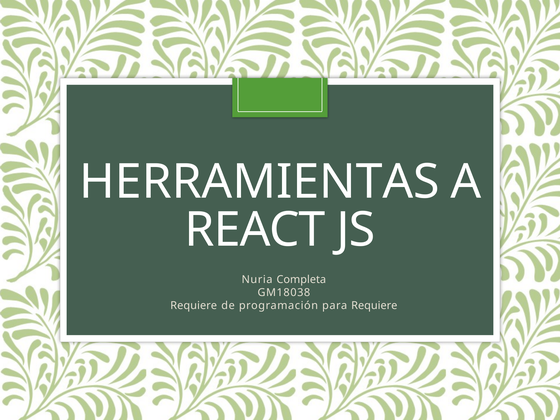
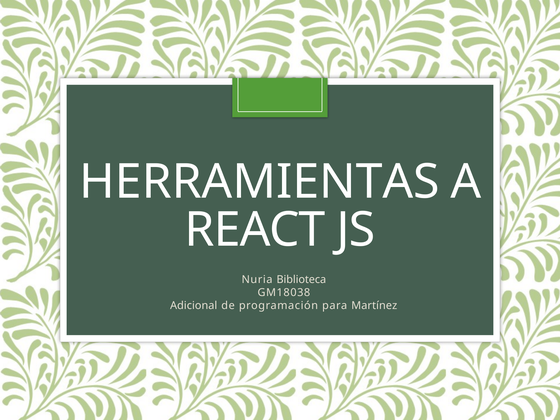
Completa: Completa -> Biblioteca
Requiere at (194, 306): Requiere -> Adicional
para Requiere: Requiere -> Martínez
